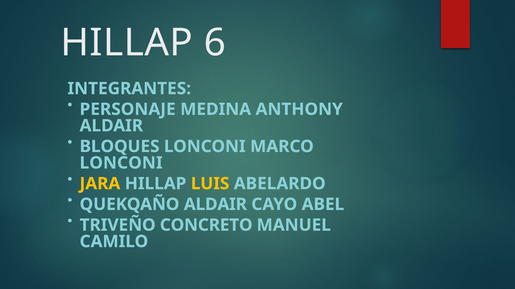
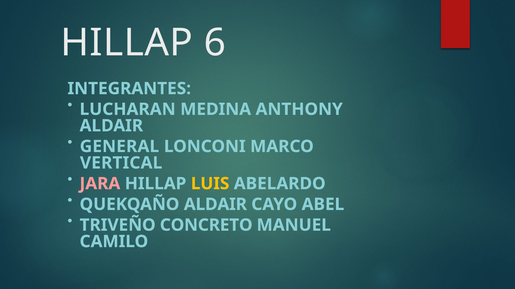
PERSONAJE: PERSONAJE -> LUCHARAN
BLOQUES: BLOQUES -> GENERAL
LONCONI at (121, 163): LONCONI -> VERTICAL
JARA colour: yellow -> pink
